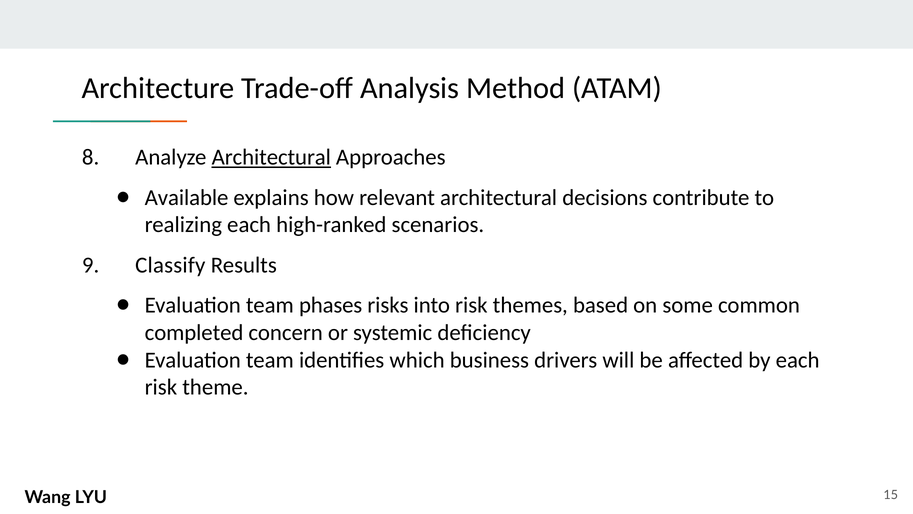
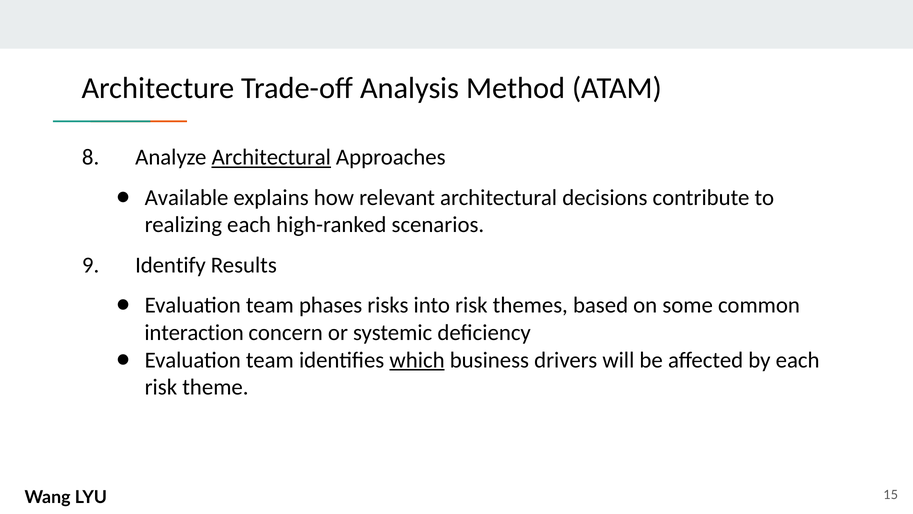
Classify: Classify -> Identify
completed: completed -> interaction
which underline: none -> present
